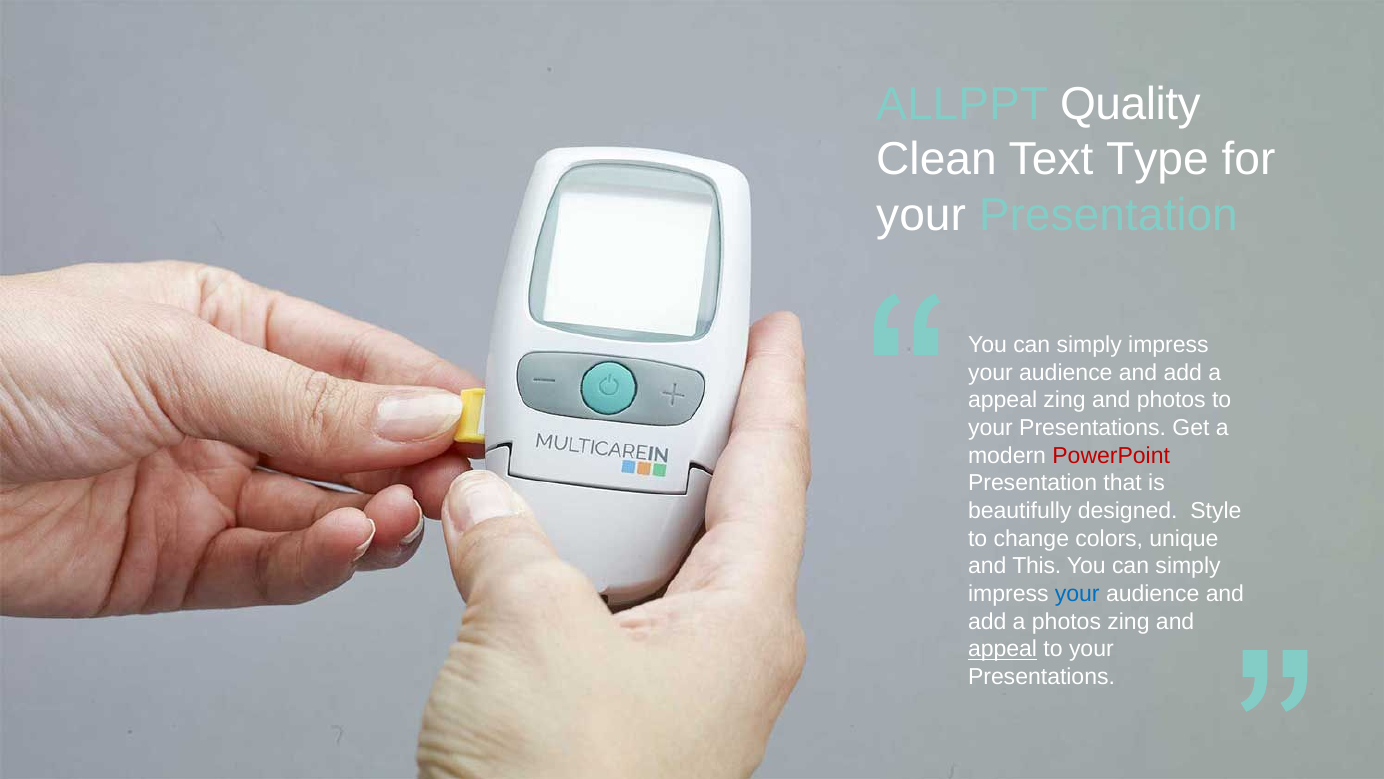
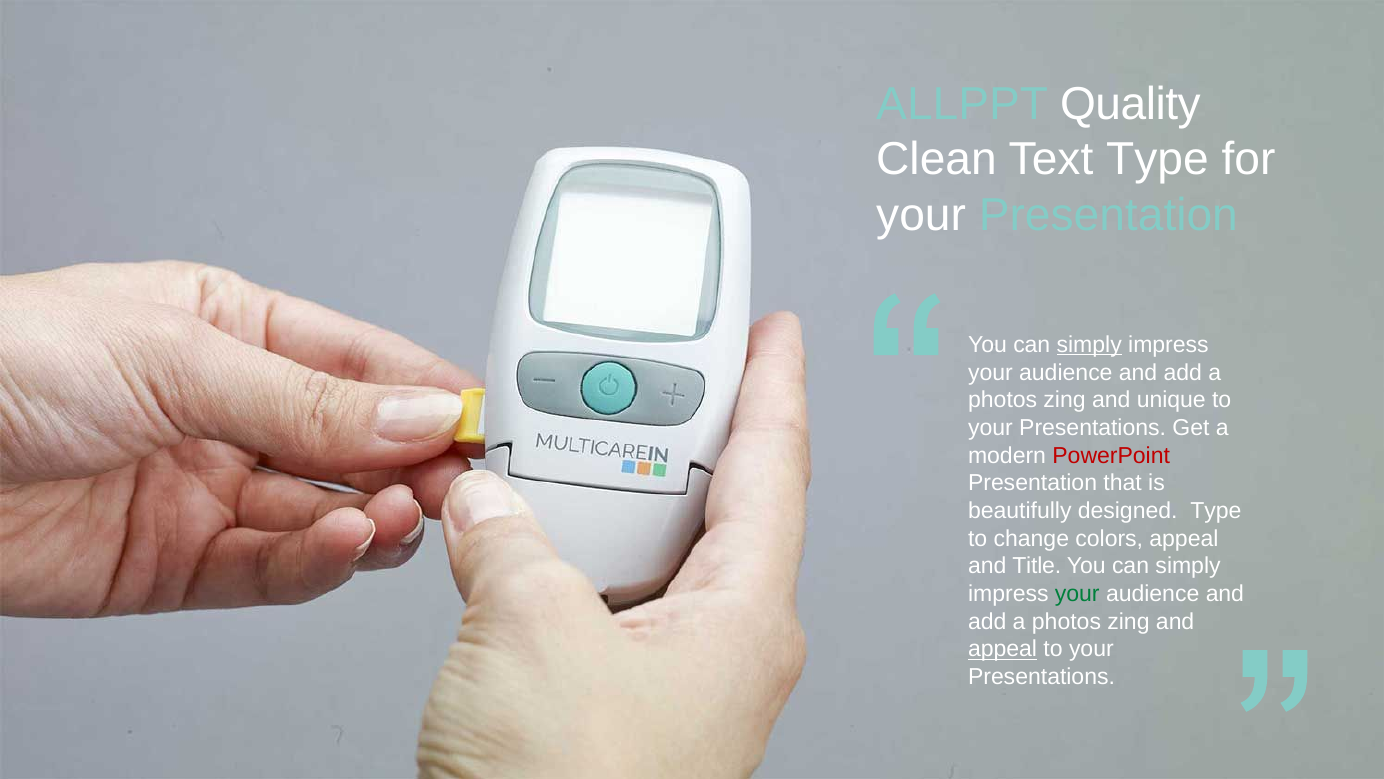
simply at (1089, 345) underline: none -> present
appeal at (1003, 400): appeal -> photos
and photos: photos -> unique
designed Style: Style -> Type
colors unique: unique -> appeal
This: This -> Title
your at (1077, 594) colour: blue -> green
